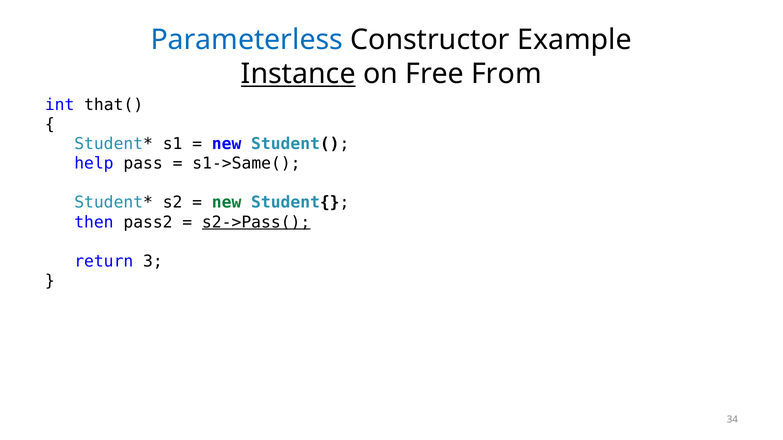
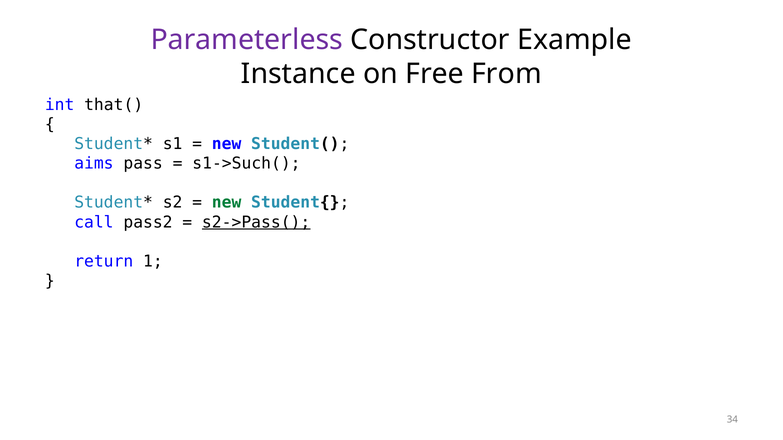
Parameterless colour: blue -> purple
Instance underline: present -> none
help: help -> aims
s1->Same(: s1->Same( -> s1->Such(
then: then -> call
3: 3 -> 1
